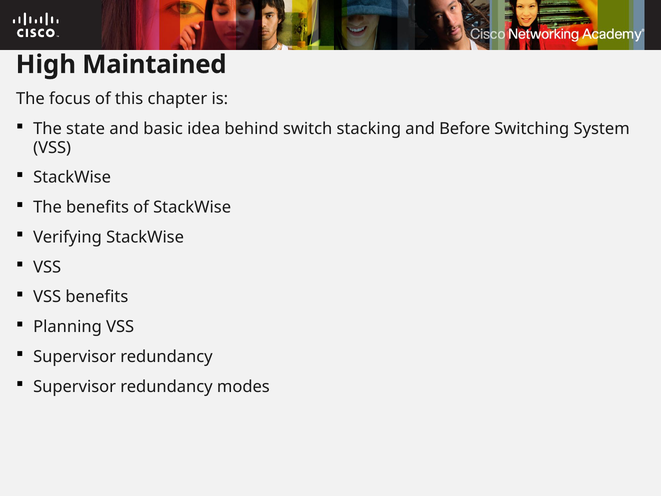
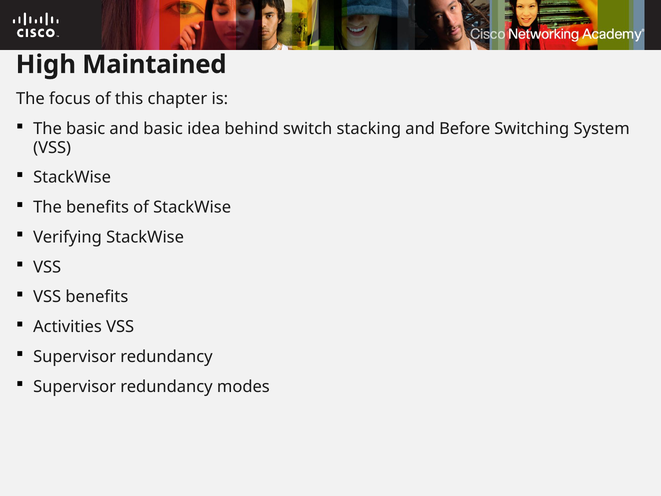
The state: state -> basic
Planning: Planning -> Activities
